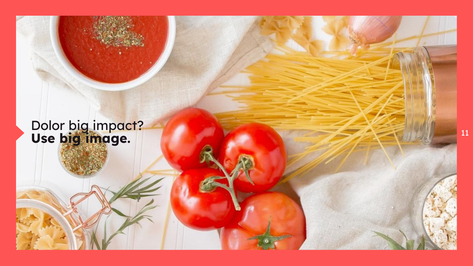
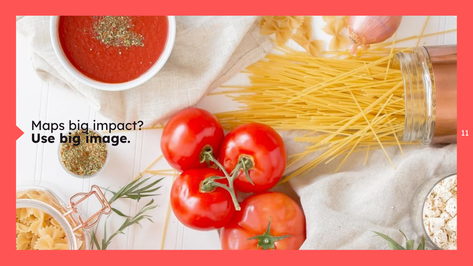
Dolor: Dolor -> Maps
